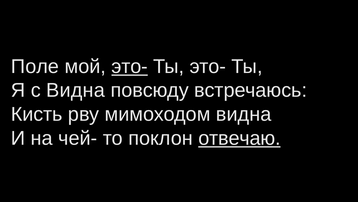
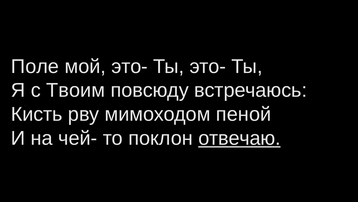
это- at (130, 66) underline: present -> none
с Видна: Видна -> Твоим
мимоходом видна: видна -> пеной
